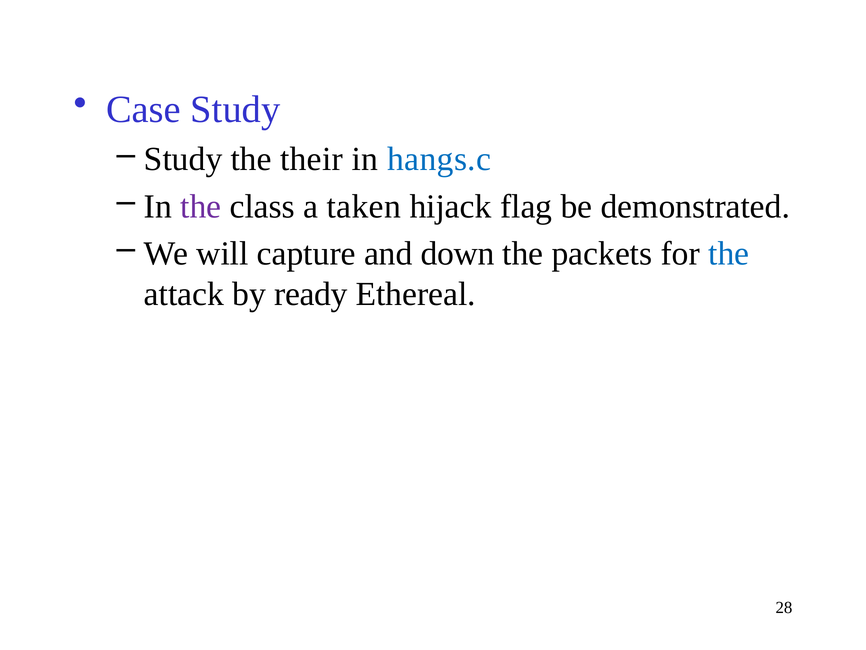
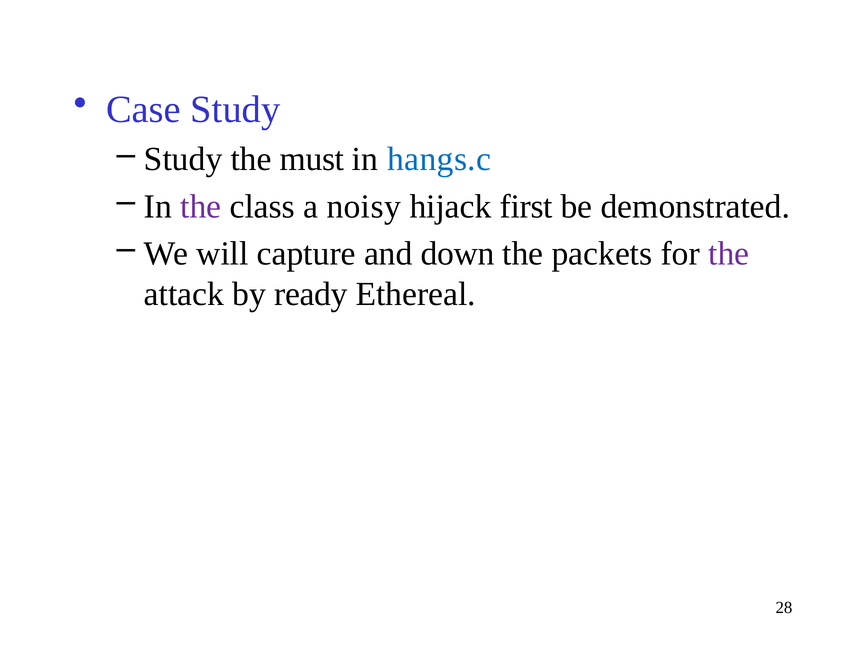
their: their -> must
taken: taken -> noisy
flag: flag -> first
the at (729, 254) colour: blue -> purple
